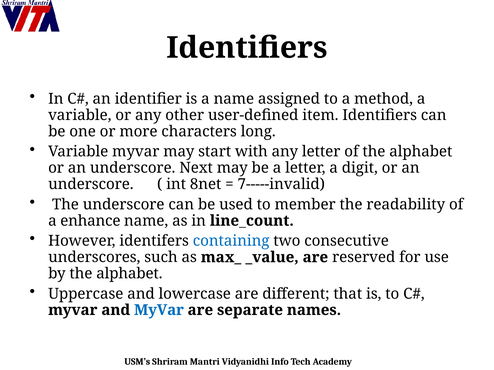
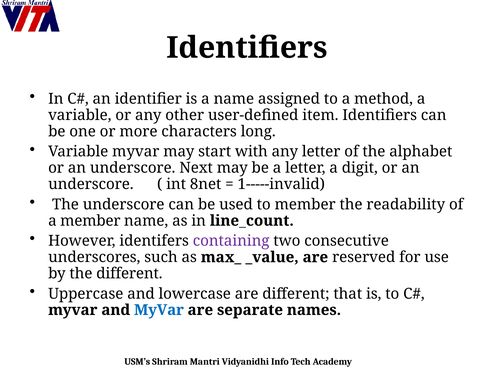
7-----invalid: 7-----invalid -> 1-----invalid
a enhance: enhance -> member
containing colour: blue -> purple
by the alphabet: alphabet -> different
